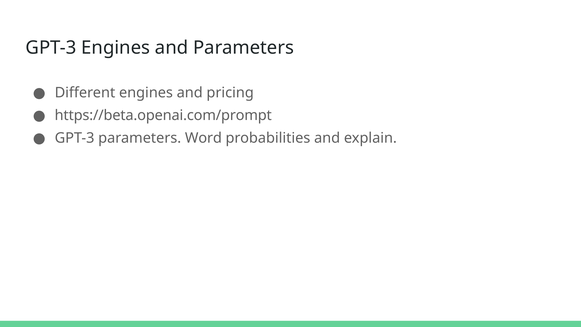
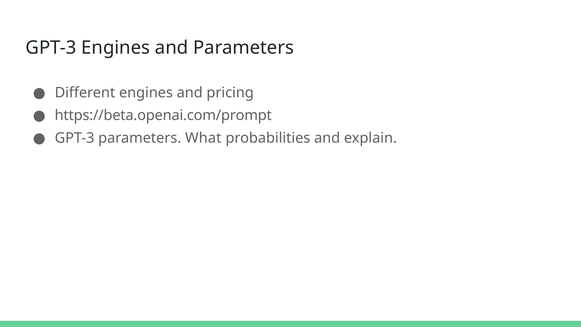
Word: Word -> What
